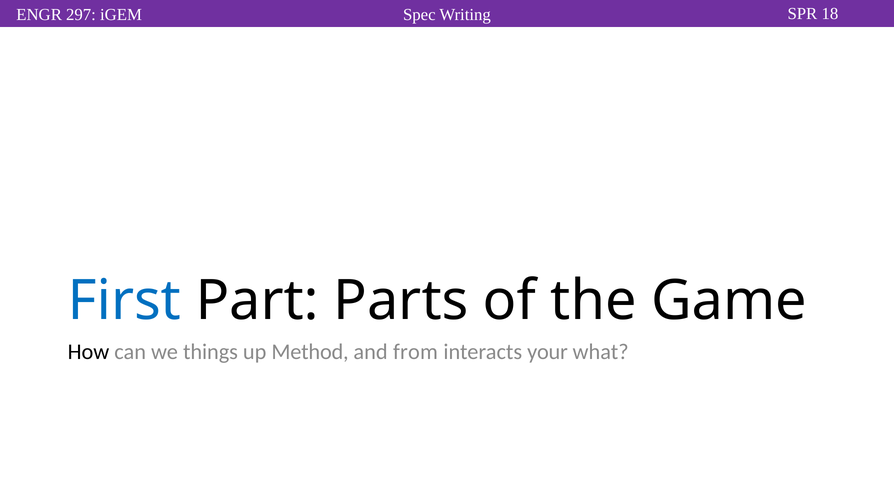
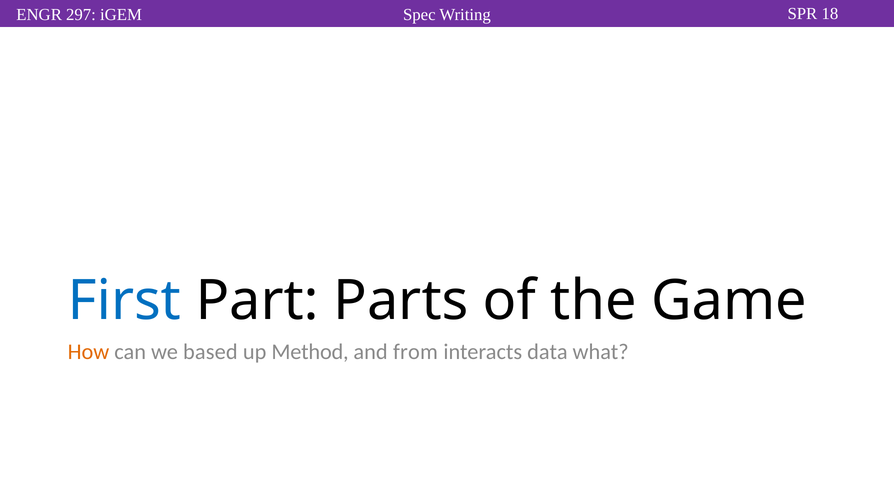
How colour: black -> orange
things: things -> based
your: your -> data
